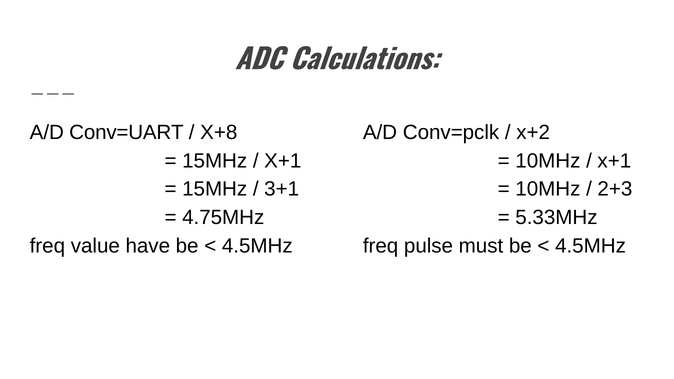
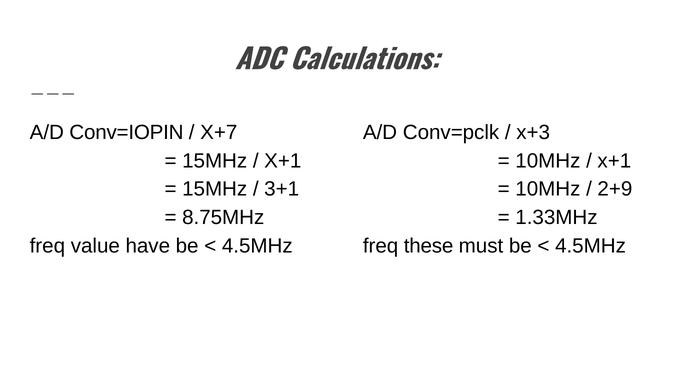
Conv=UART: Conv=UART -> Conv=IOPIN
X+8: X+8 -> X+7
x+2: x+2 -> x+3
2+3: 2+3 -> 2+9
4.75MHz: 4.75MHz -> 8.75MHz
5.33MHz: 5.33MHz -> 1.33MHz
pulse: pulse -> these
